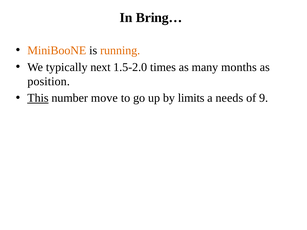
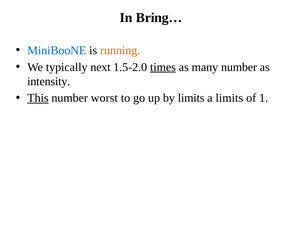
MiniBooNE colour: orange -> blue
times underline: none -> present
many months: months -> number
position: position -> intensity
move: move -> worst
a needs: needs -> limits
9: 9 -> 1
